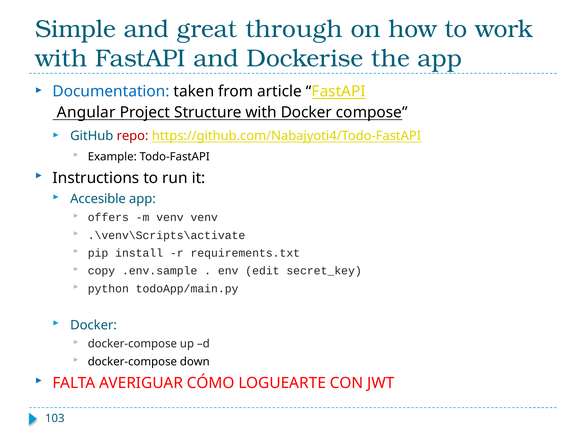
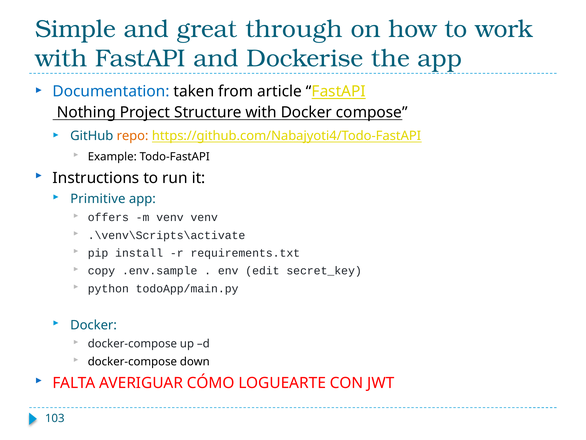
Angular: Angular -> Nothing
repo colour: red -> orange
Accesible: Accesible -> Primitive
